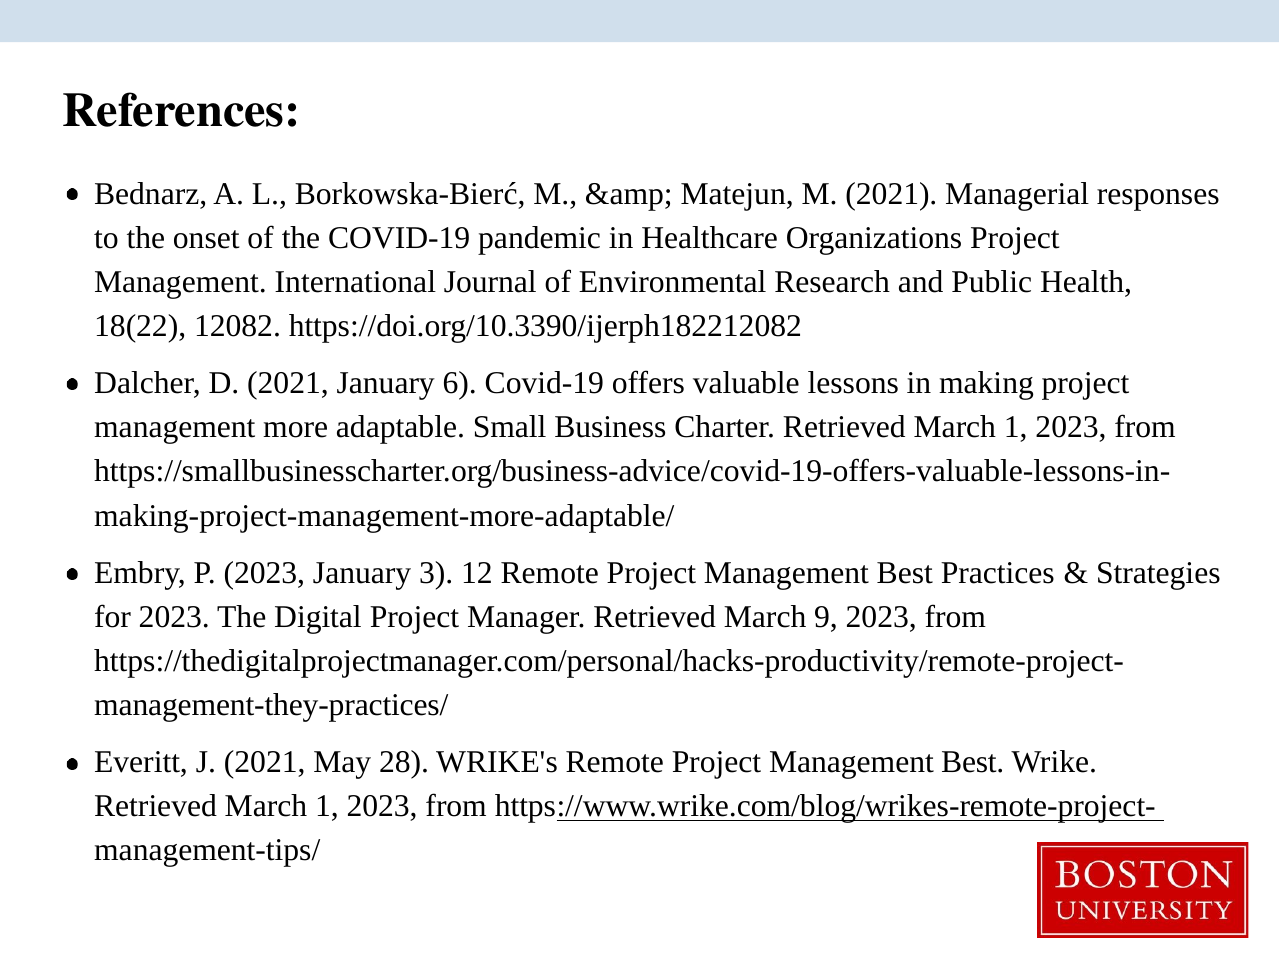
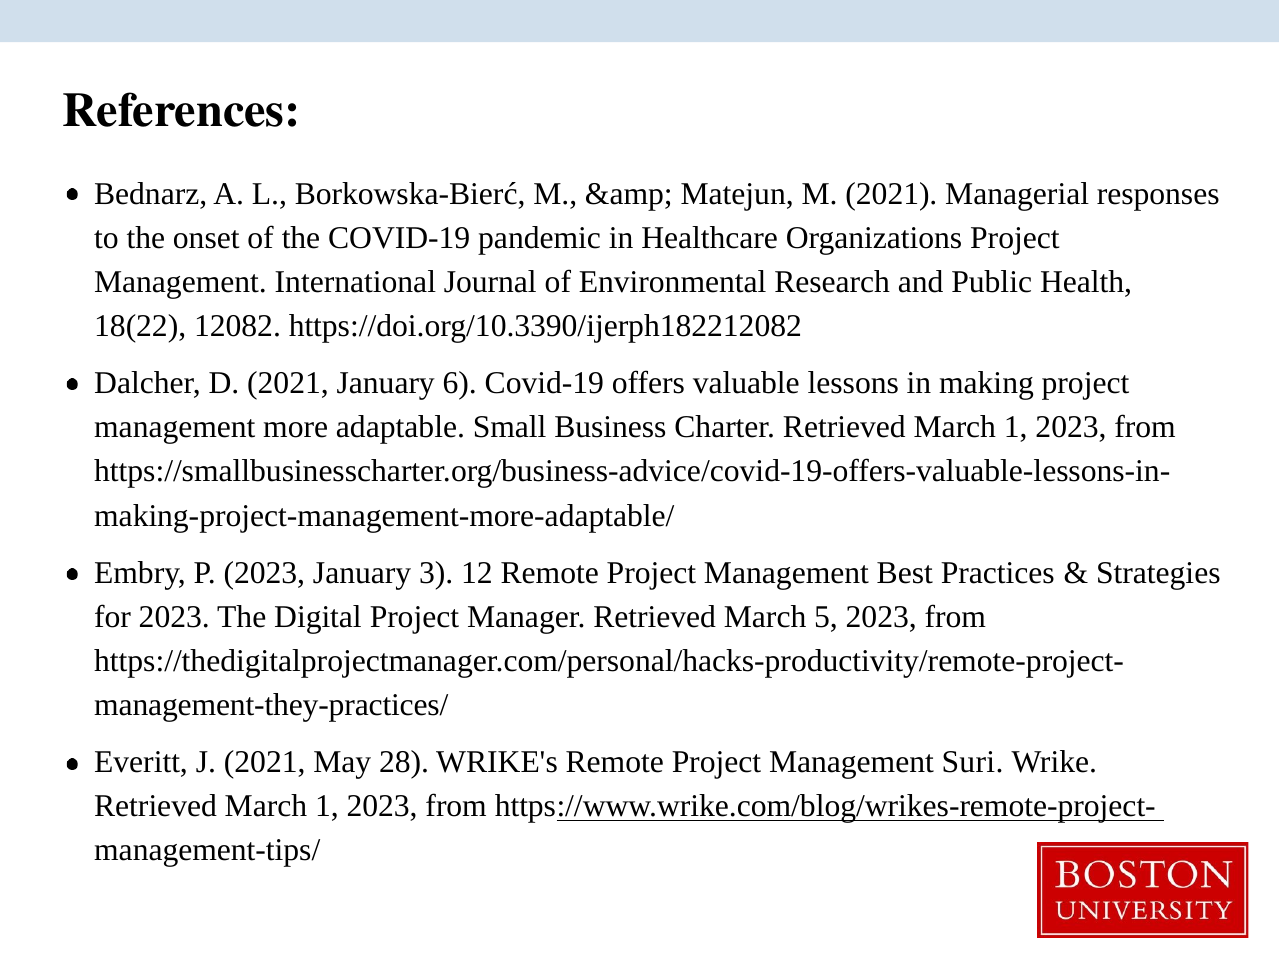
9: 9 -> 5
Best at (973, 762): Best -> Suri
